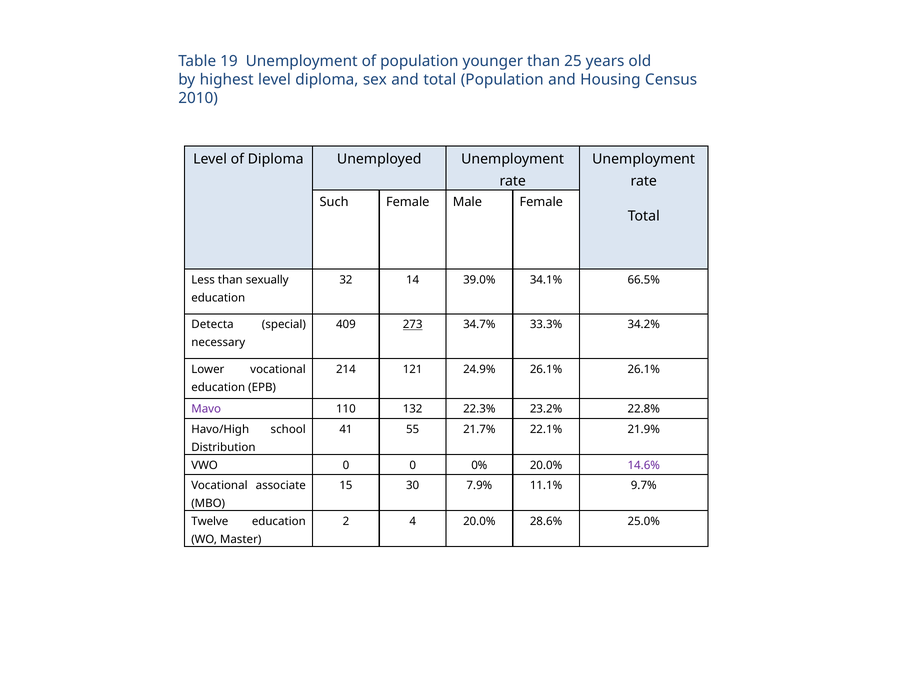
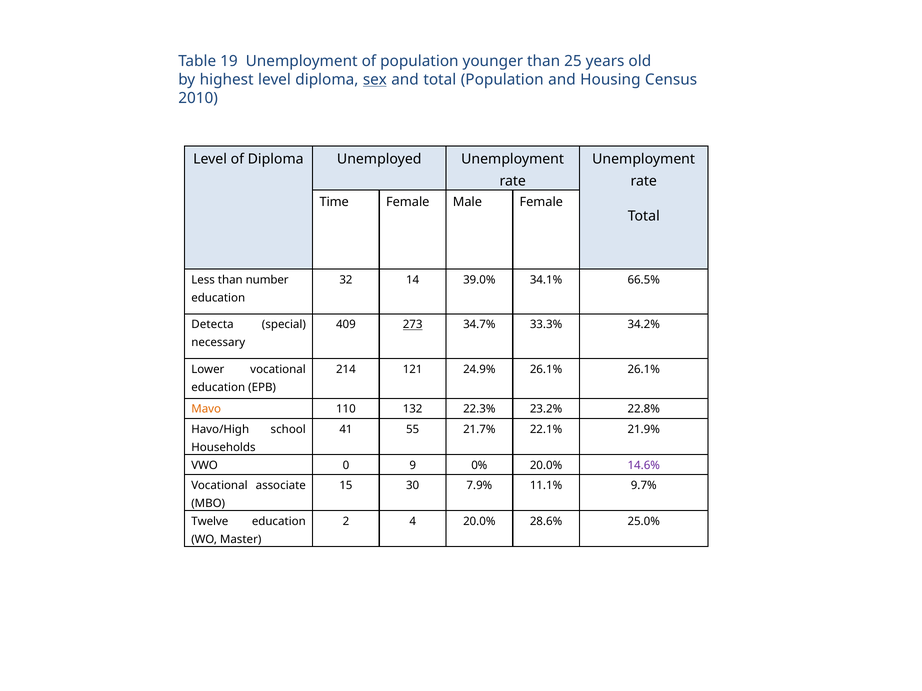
sex underline: none -> present
Such: Such -> Time
sexually: sexually -> number
Mavo colour: purple -> orange
Distribution: Distribution -> Households
0 0: 0 -> 9
